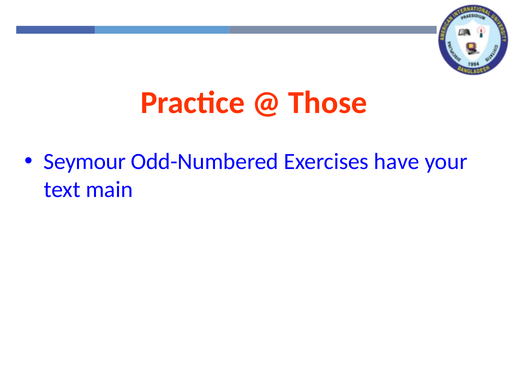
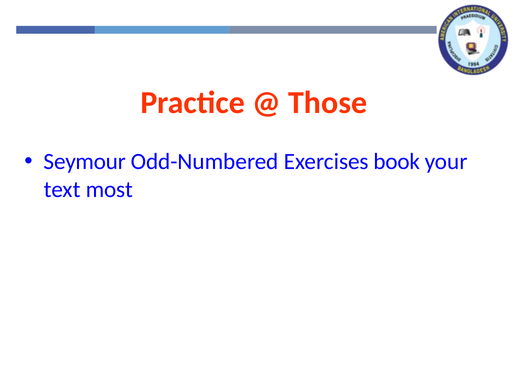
have: have -> book
main: main -> most
